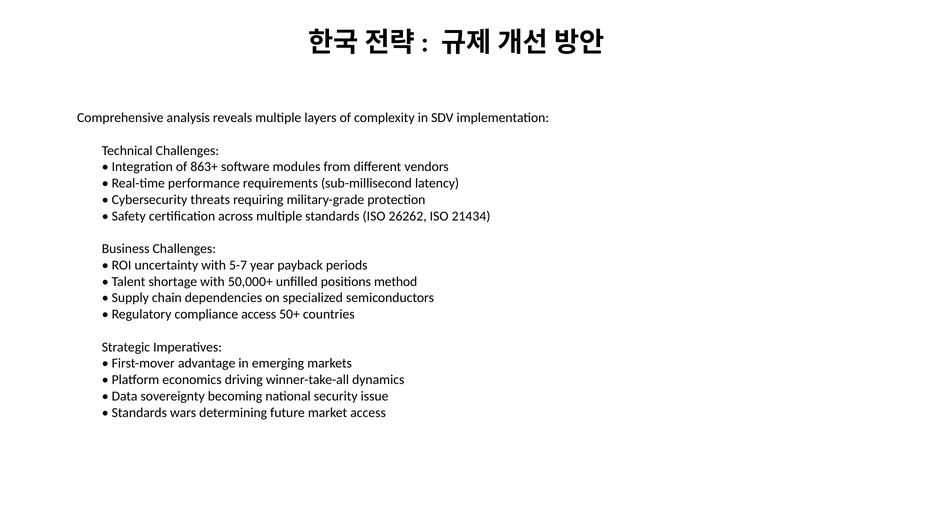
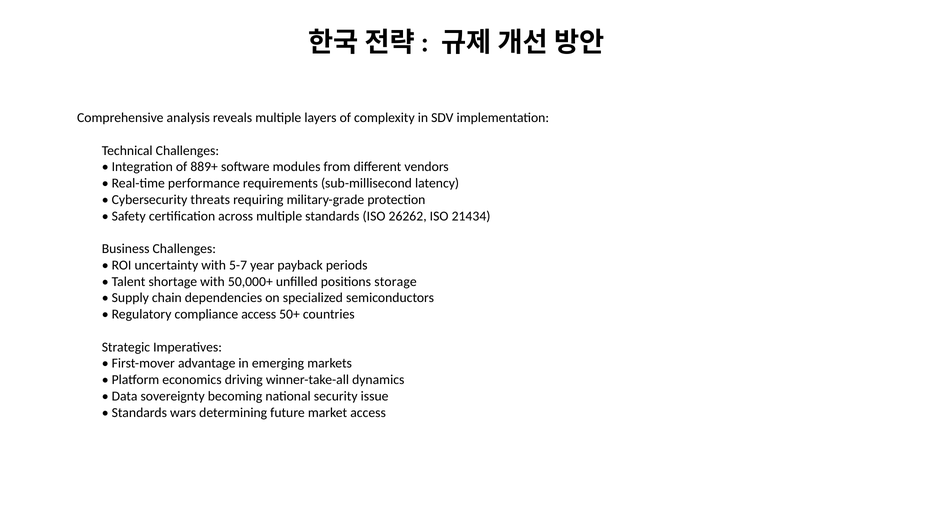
863+: 863+ -> 889+
method: method -> storage
